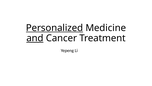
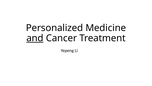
Personalized underline: present -> none
